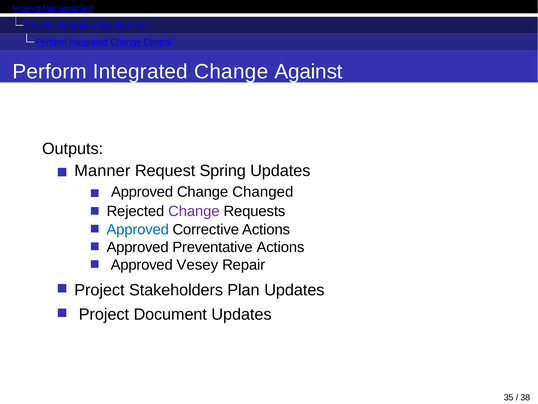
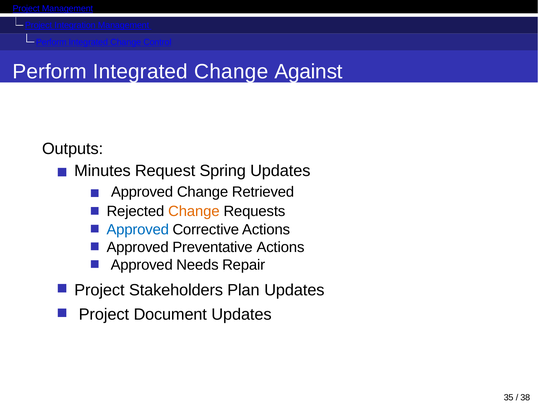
Manner: Manner -> Minutes
Changed: Changed -> Retrieved
Change at (194, 211) colour: purple -> orange
Vesey: Vesey -> Needs
